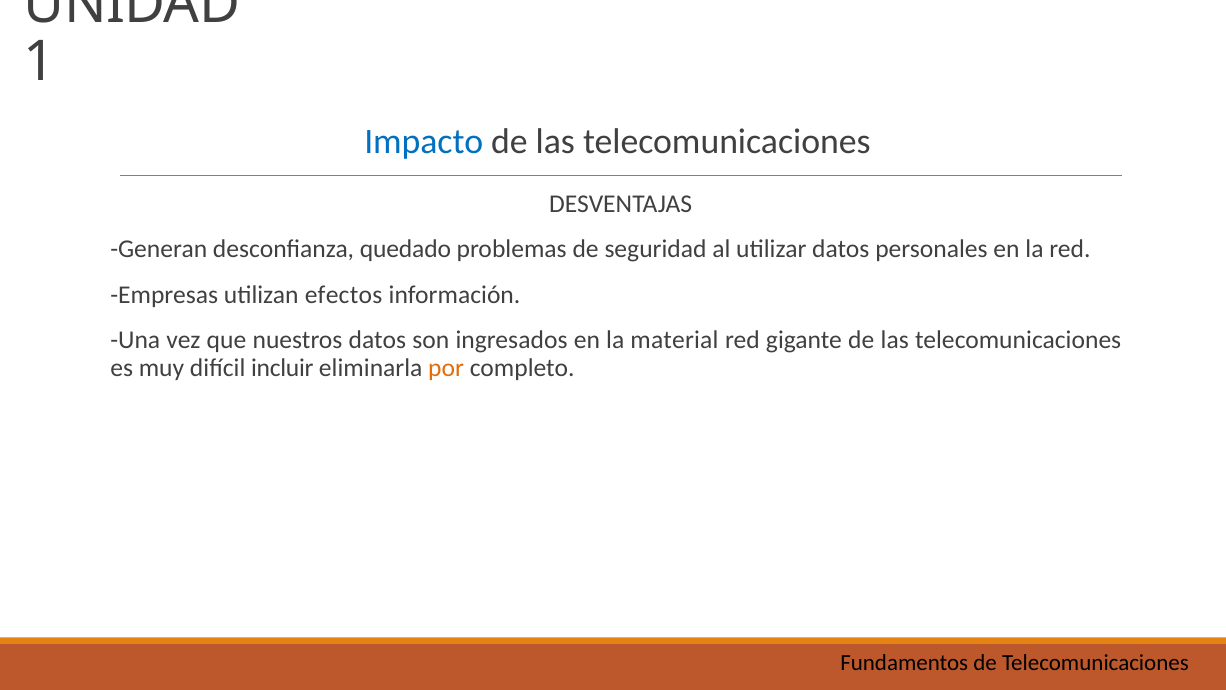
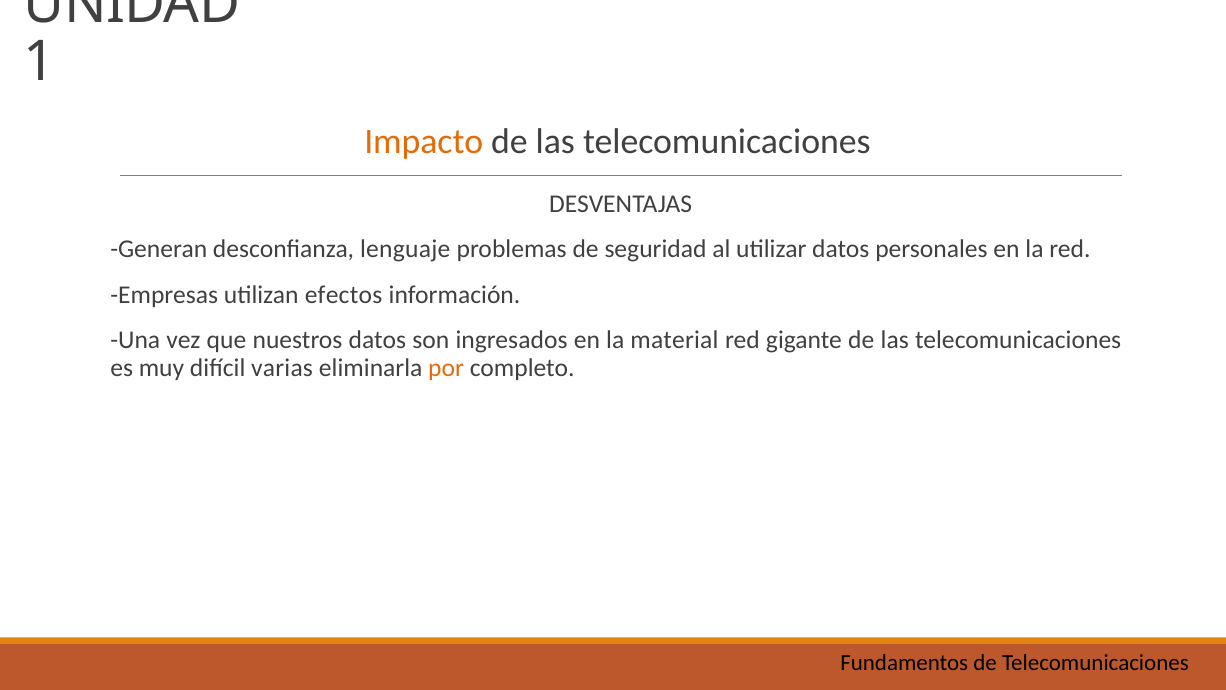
Impacto colour: blue -> orange
quedado: quedado -> lenguaje
incluir: incluir -> varias
